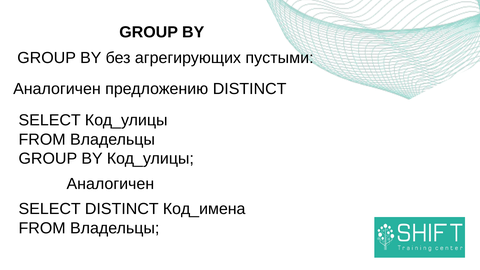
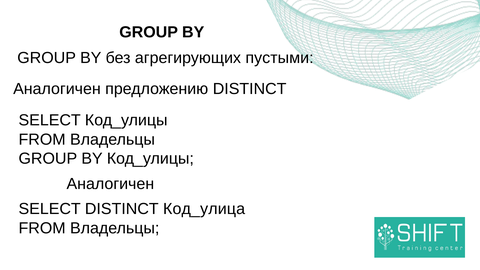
Код_имена: Код_имена -> Код_улица
